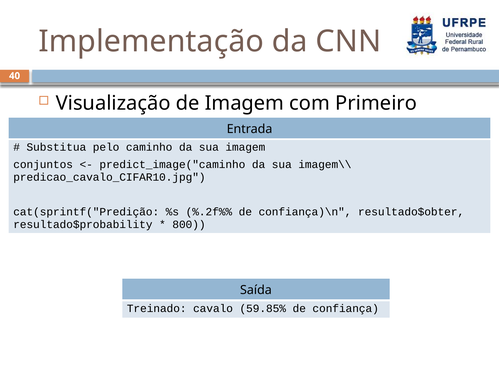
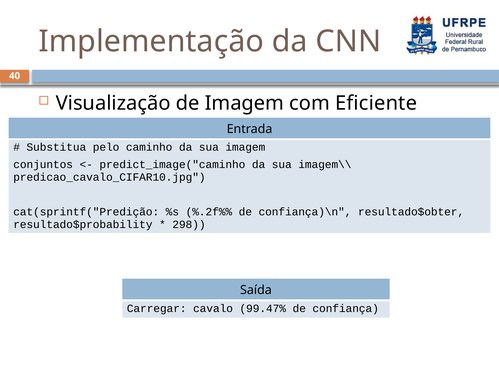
Primeiro: Primeiro -> Eficiente
800: 800 -> 298
Treinado: Treinado -> Carregar
59.85%: 59.85% -> 99.47%
